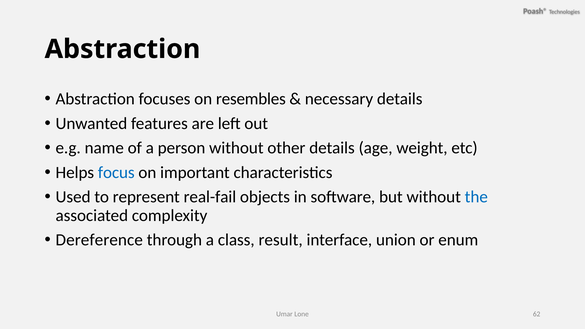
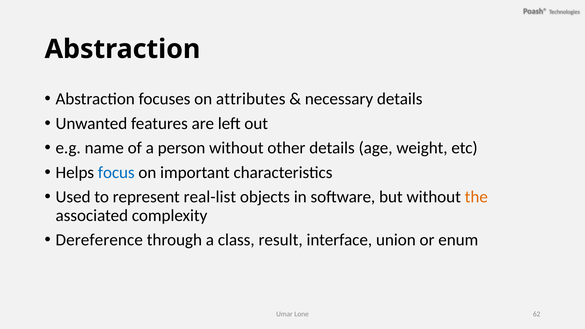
resembles: resembles -> attributes
real-fail: real-fail -> real-list
the colour: blue -> orange
